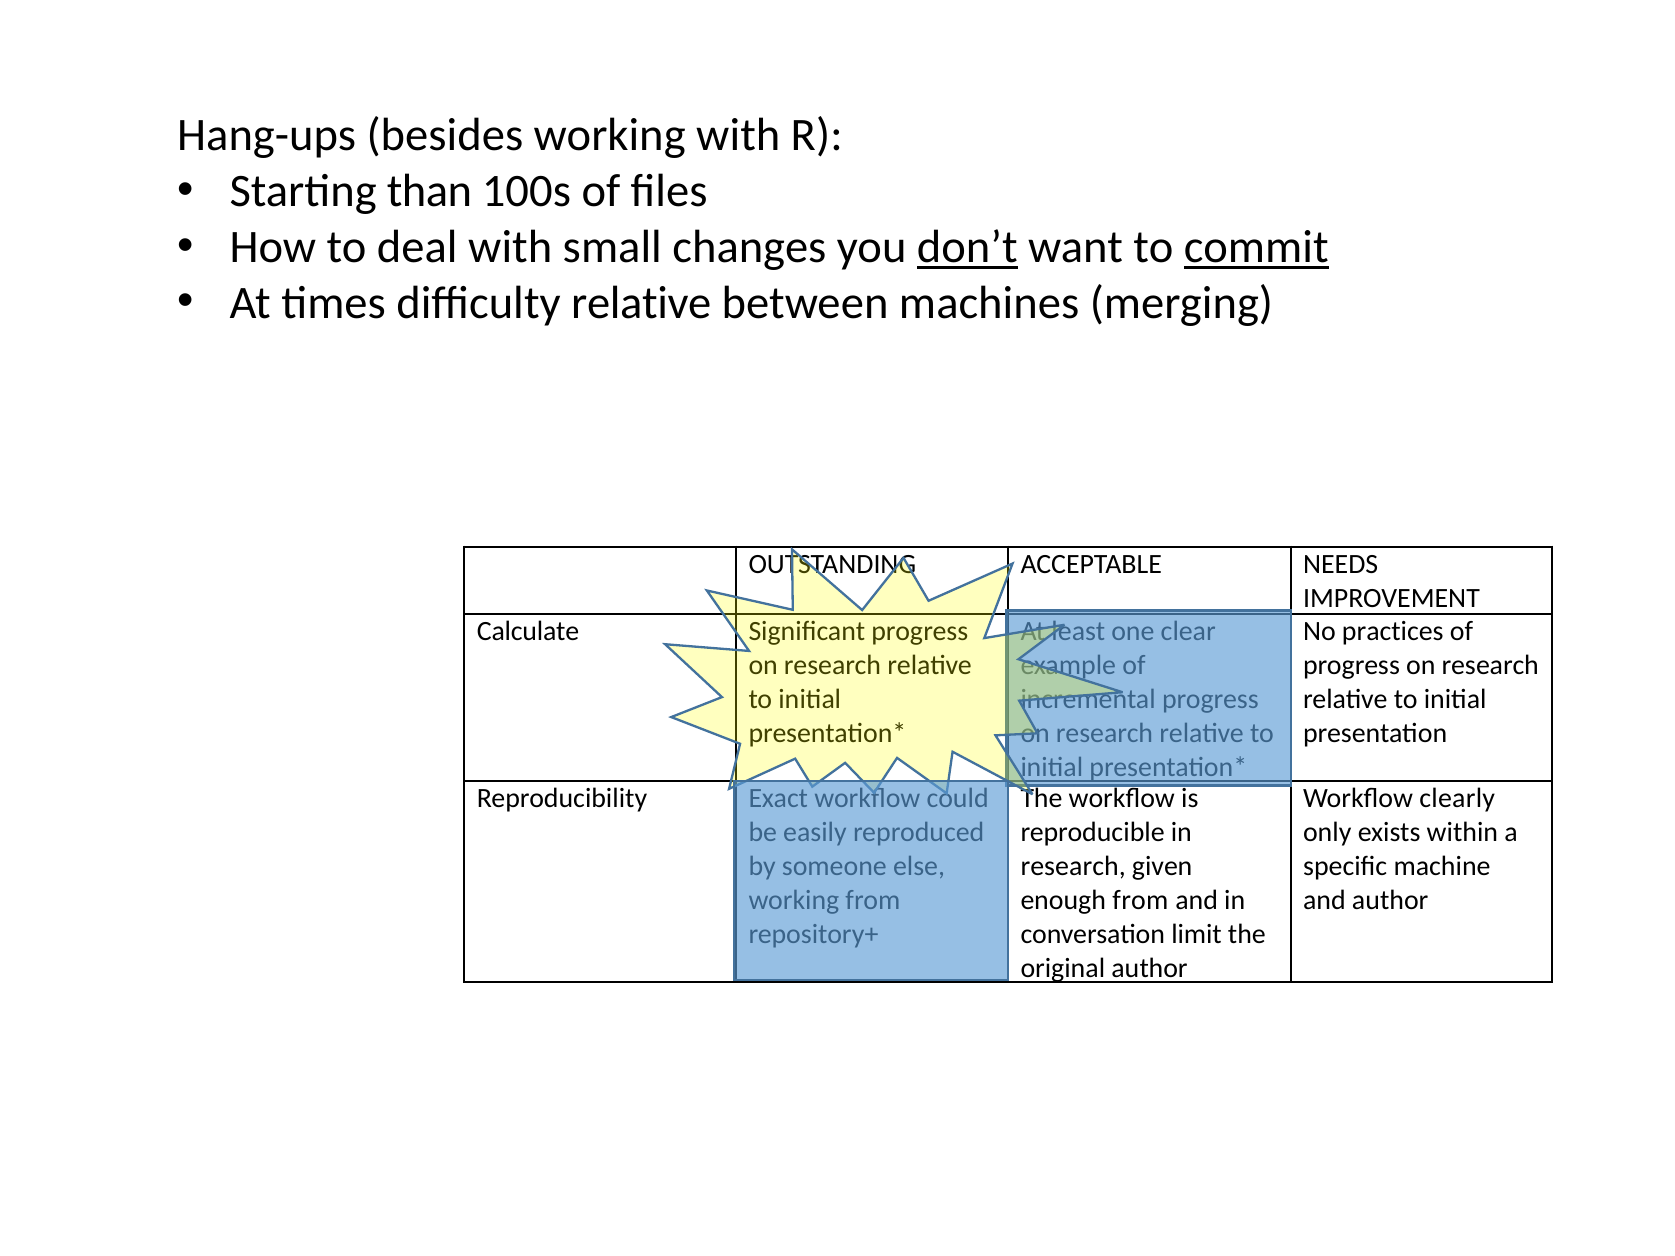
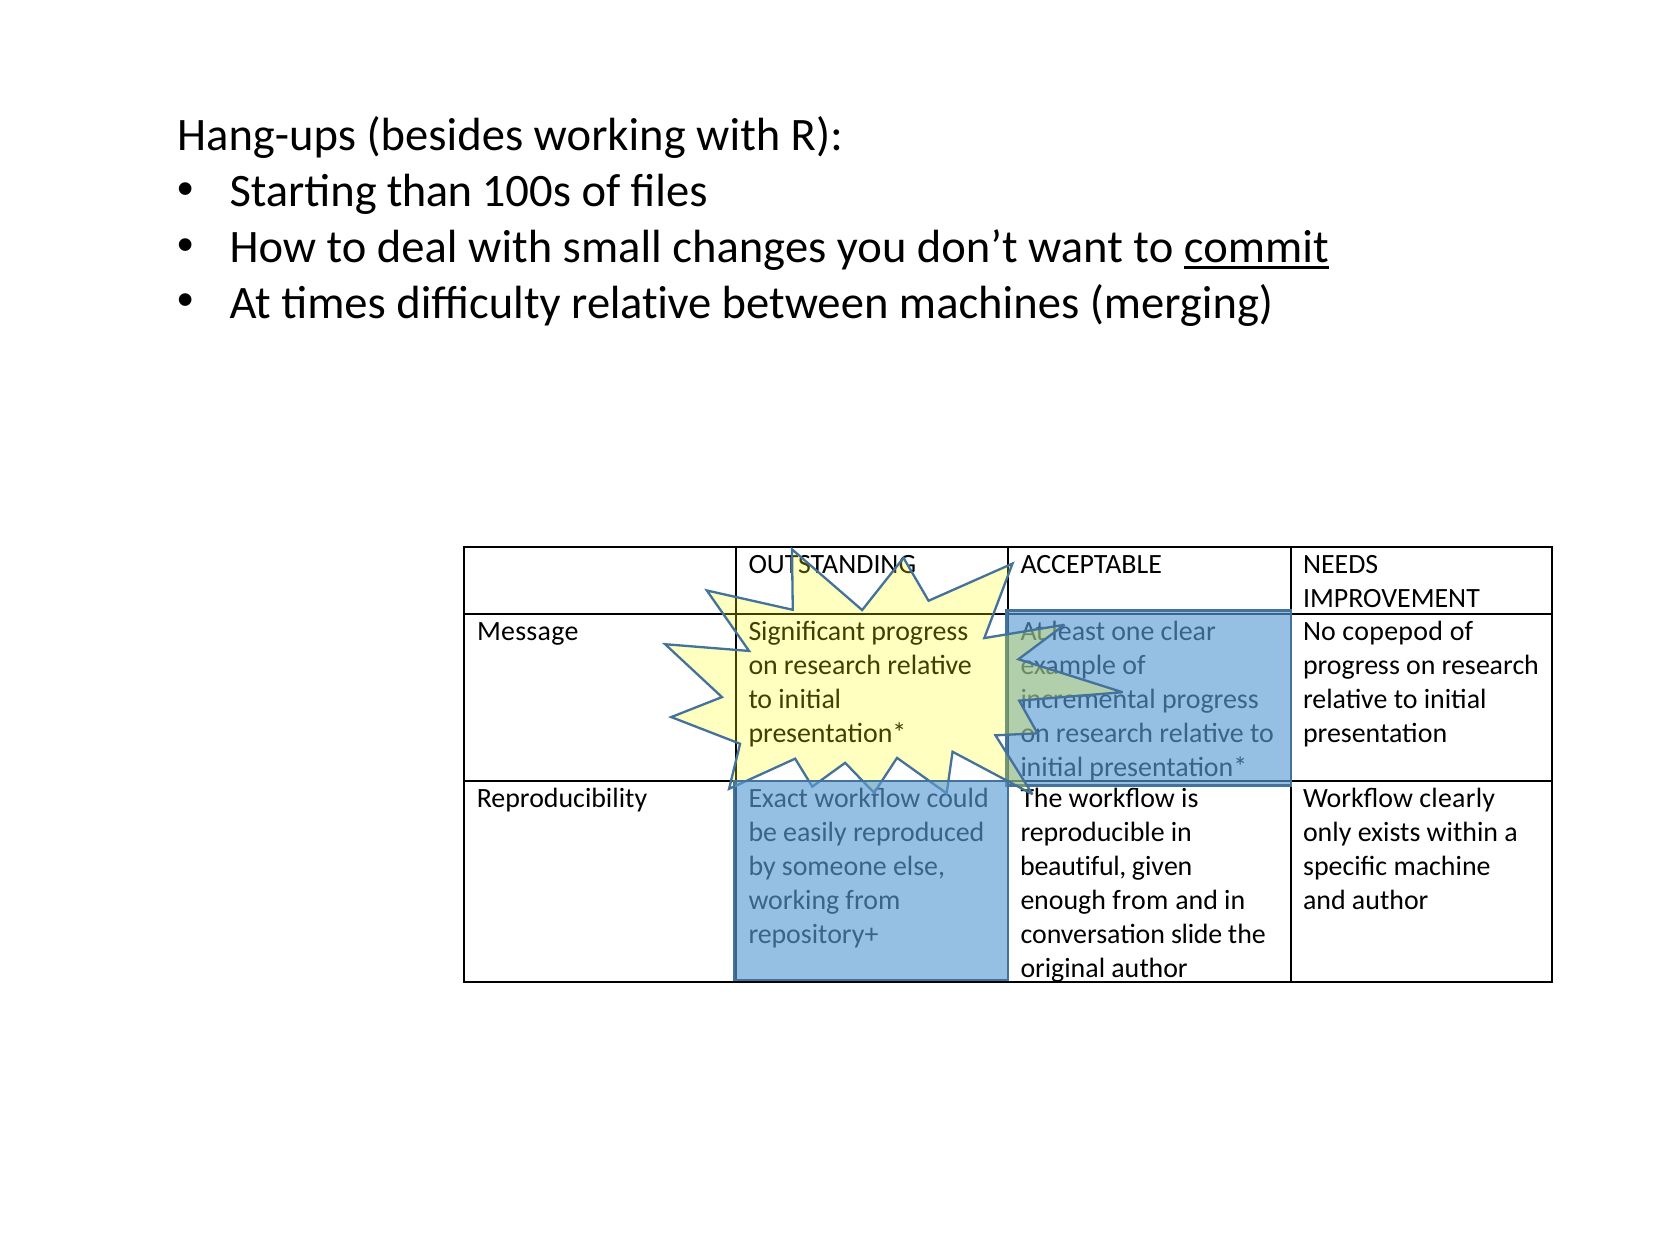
don’t underline: present -> none
Calculate at (528, 631): Calculate -> Message
No practices: practices -> copepod
research at (1073, 867): research -> beautiful
conversation limit: limit -> slide
